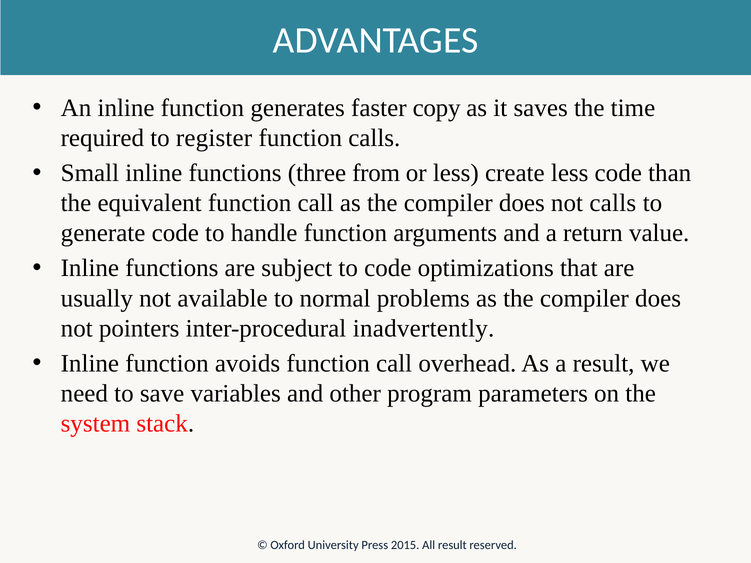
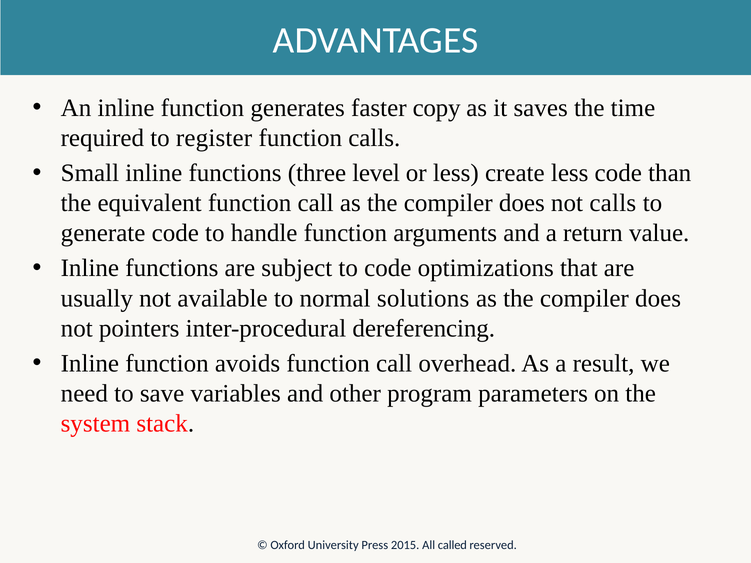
from: from -> level
problems: problems -> solutions
inadvertently: inadvertently -> dereferencing
All result: result -> called
